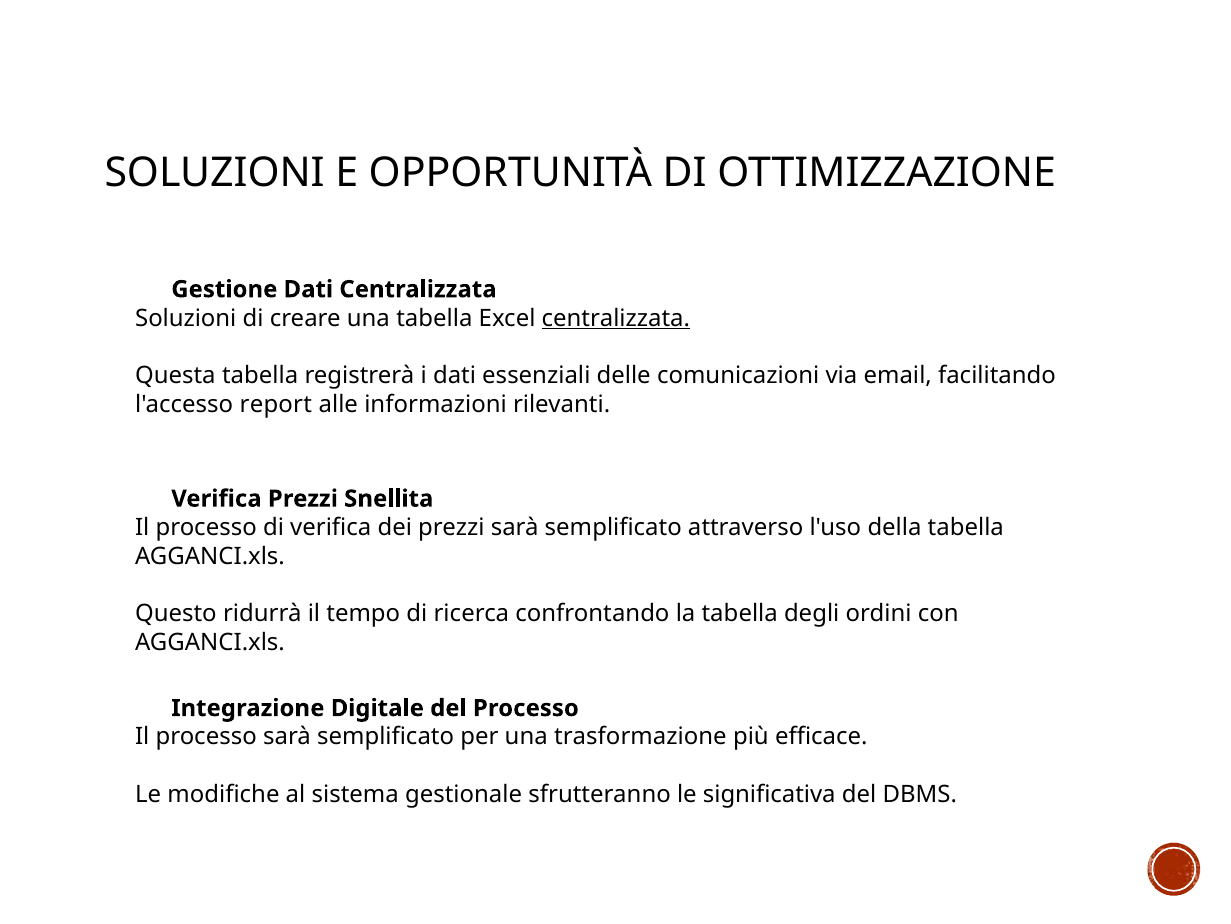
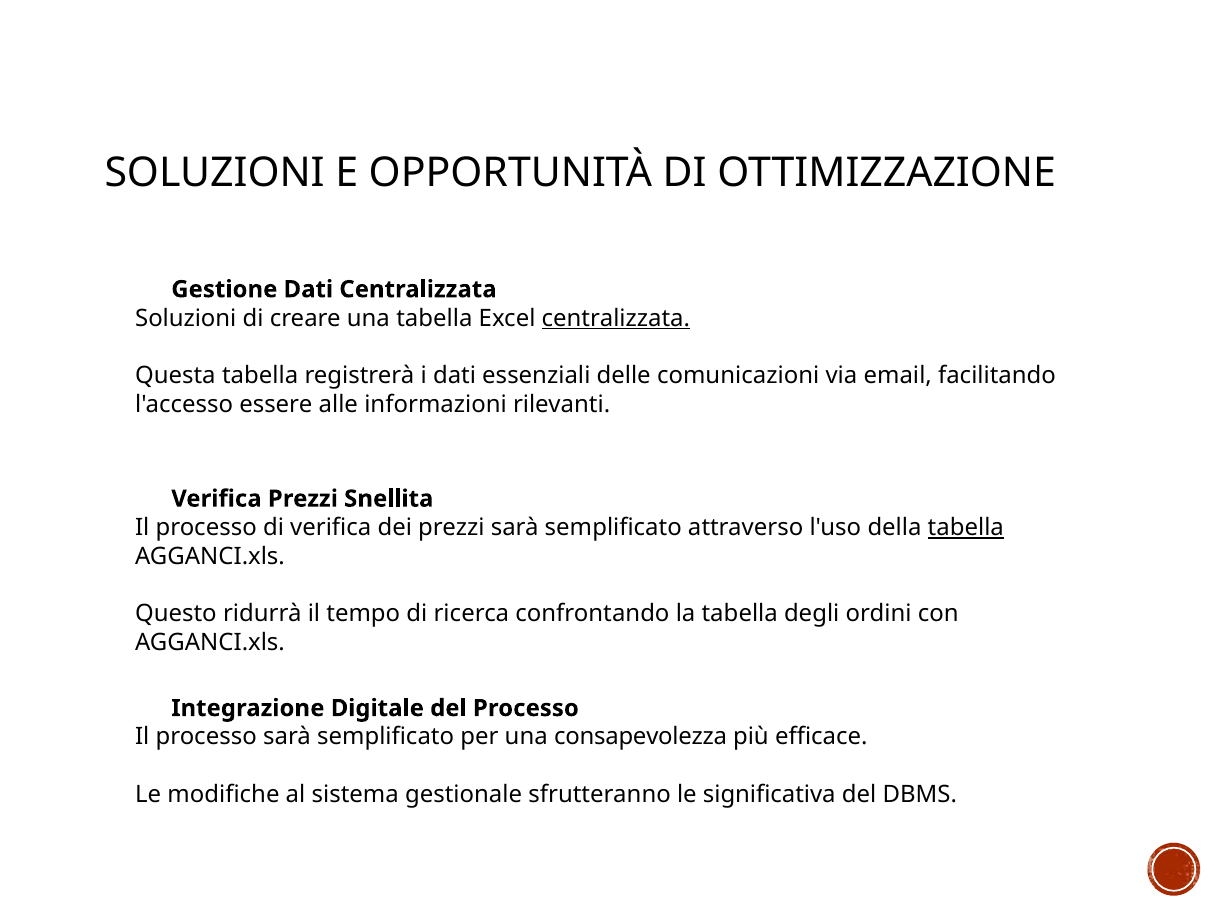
report: report -> essere
tabella at (966, 527) underline: none -> present
trasformazione: trasformazione -> consapevolezza
